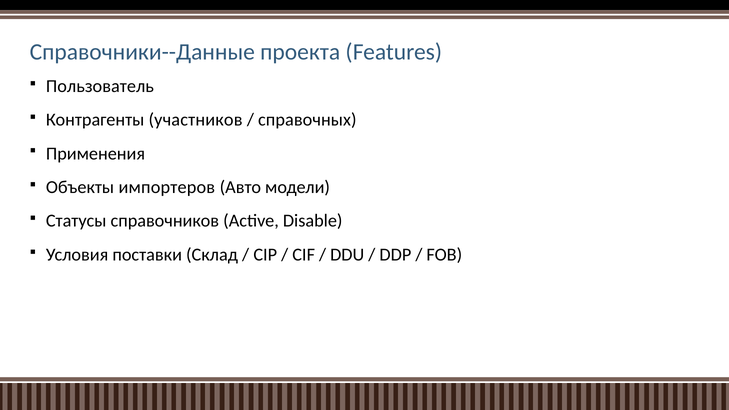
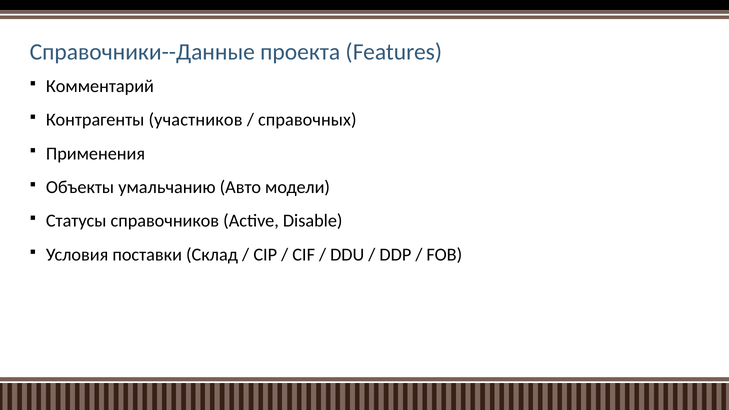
Пользователь: Пользователь -> Комментарий
импортеров: импортеров -> умальчанию
